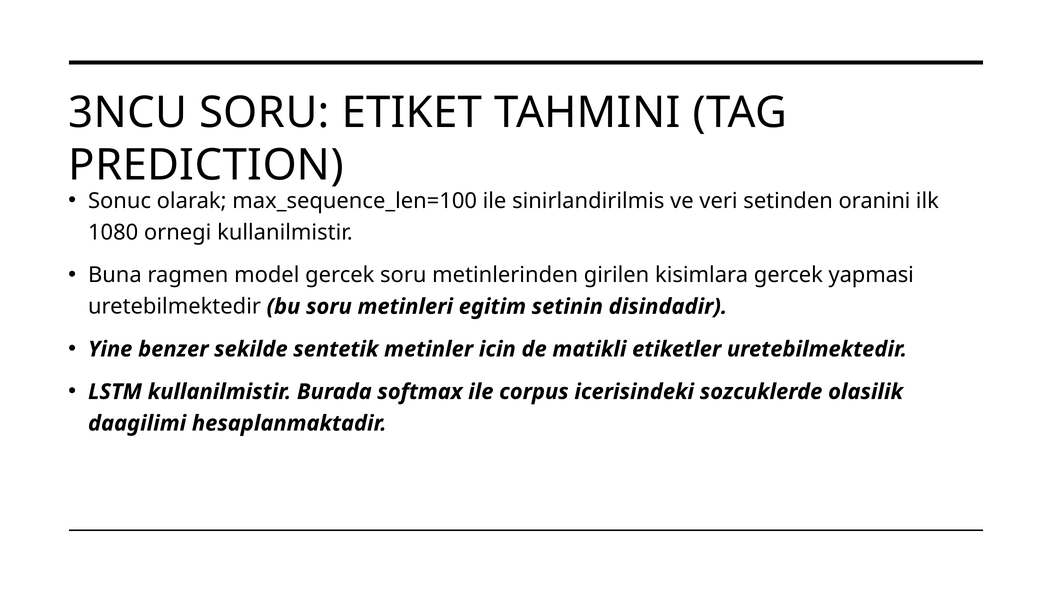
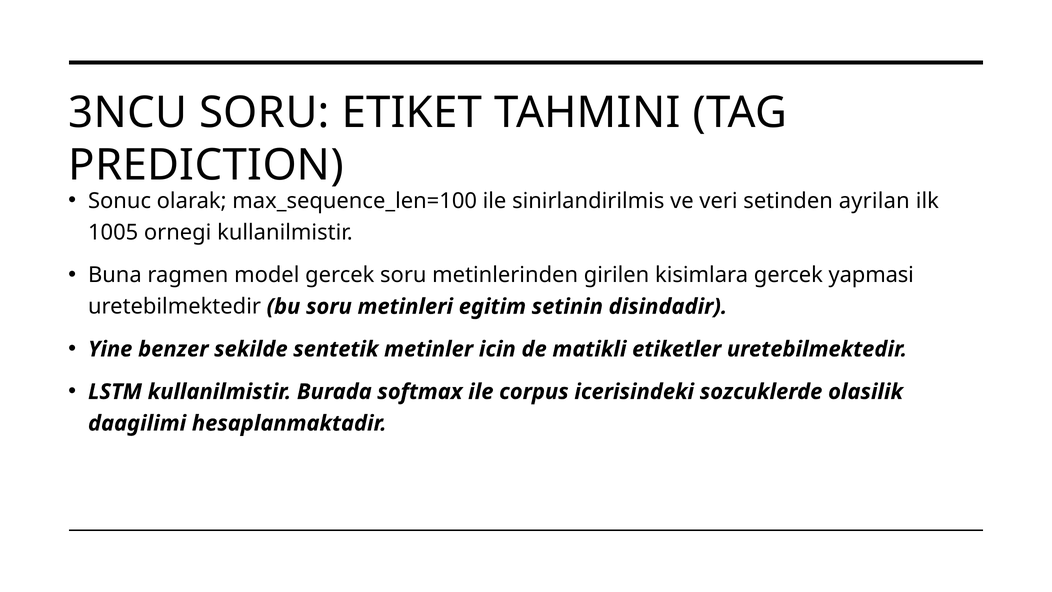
oranini: oranini -> ayrilan
1080: 1080 -> 1005
